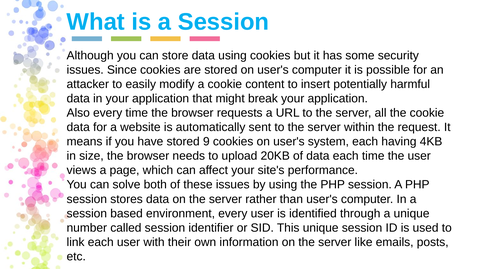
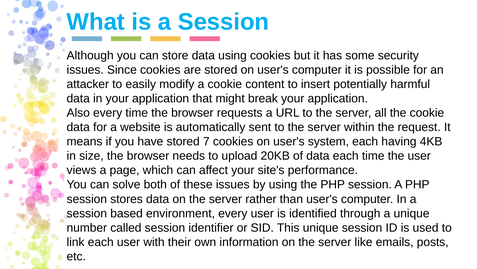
9: 9 -> 7
